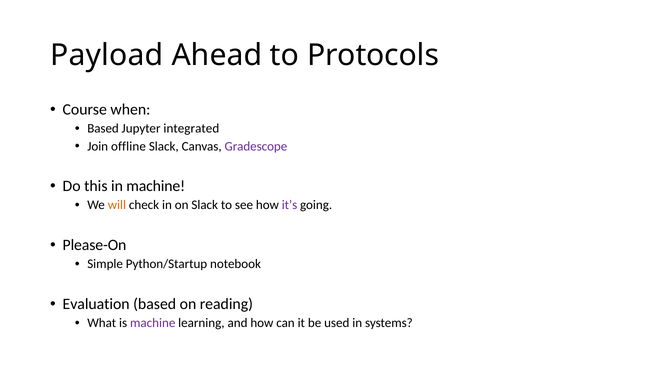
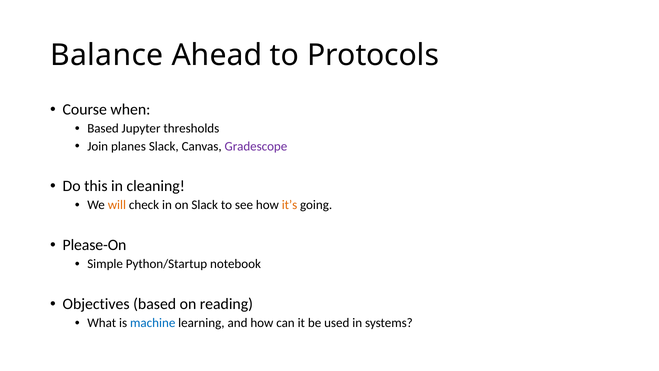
Payload: Payload -> Balance
integrated: integrated -> thresholds
offline: offline -> planes
in machine: machine -> cleaning
it’s colour: purple -> orange
Evaluation: Evaluation -> Objectives
machine at (153, 323) colour: purple -> blue
